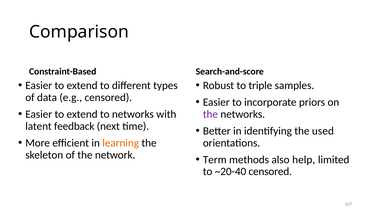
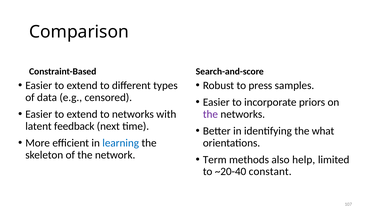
triple: triple -> press
used: used -> what
learning colour: orange -> blue
~20-40 censored: censored -> constant
